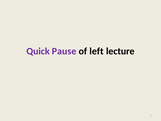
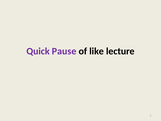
left: left -> like
